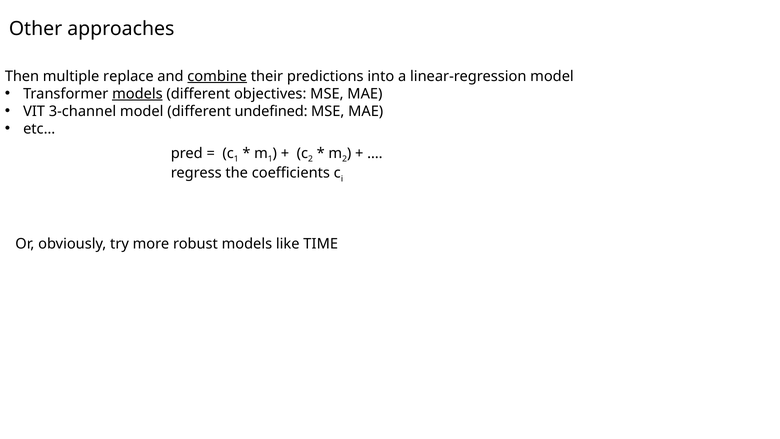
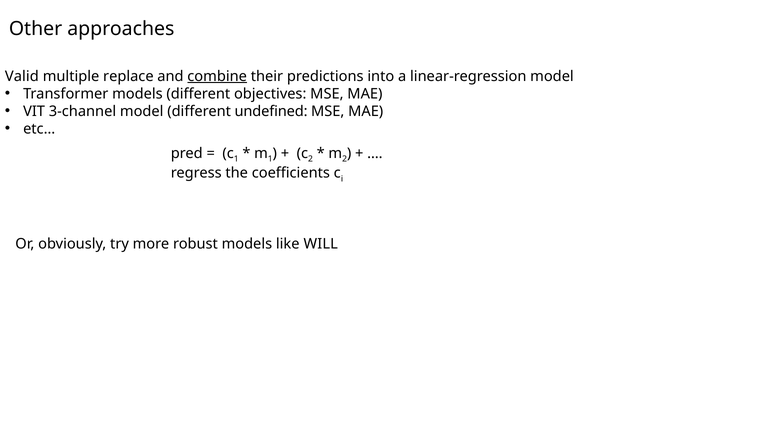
Then: Then -> Valid
models at (137, 94) underline: present -> none
TIME: TIME -> WILL
